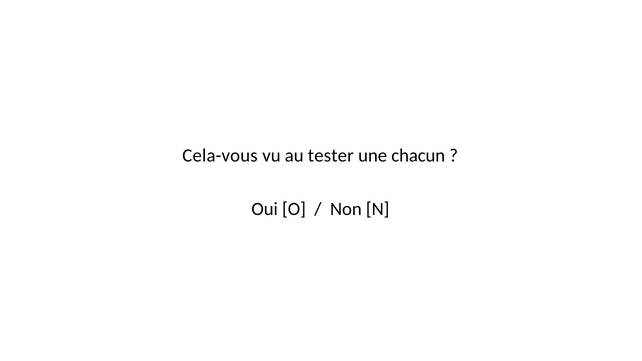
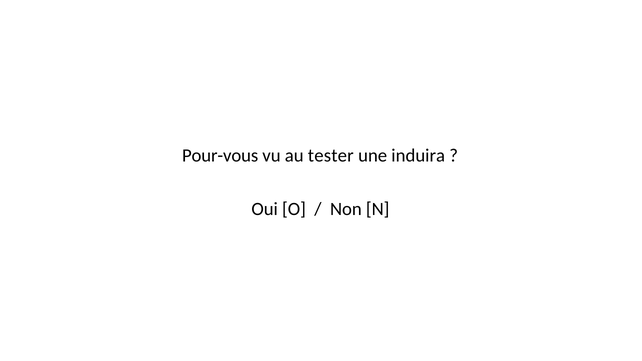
Cela-vous: Cela-vous -> Pour-vous
chacun: chacun -> induira
